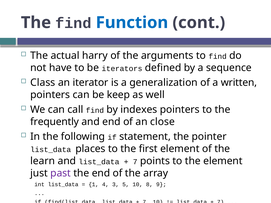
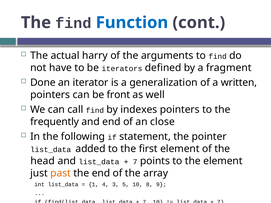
sequence: sequence -> fragment
Class: Class -> Done
keep: keep -> front
places: places -> added
learn: learn -> head
past colour: purple -> orange
